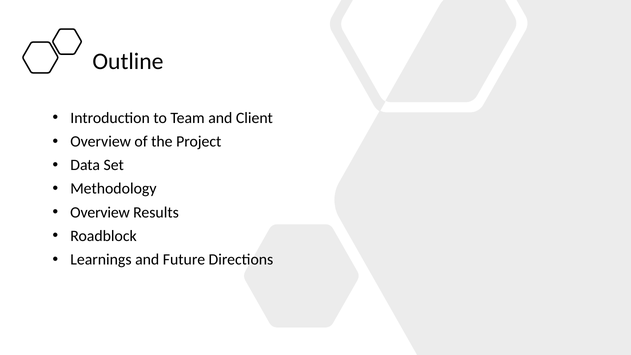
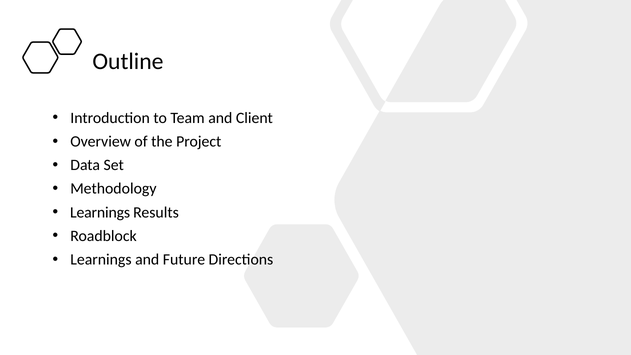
Overview at (100, 212): Overview -> Learnings
